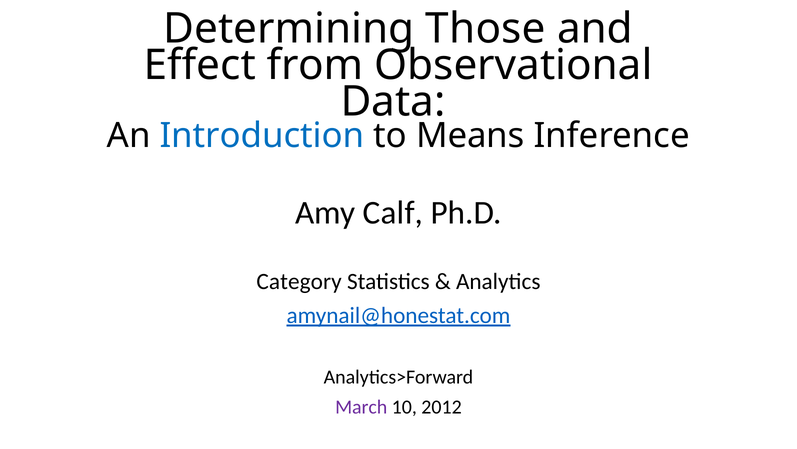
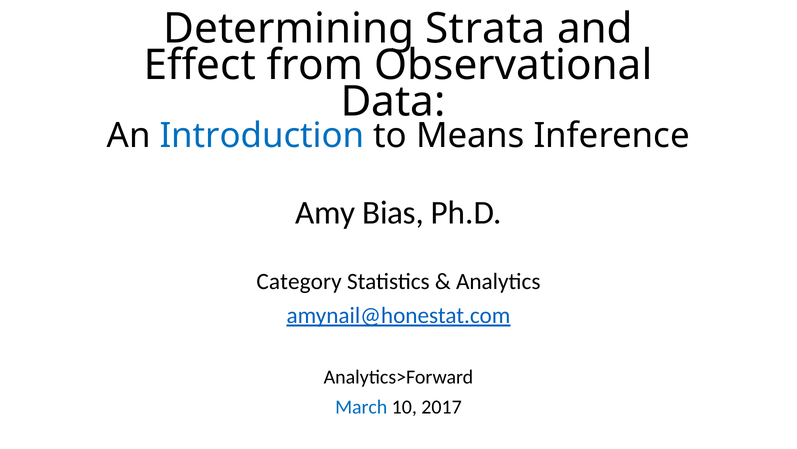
Those: Those -> Strata
Calf: Calf -> Bias
March colour: purple -> blue
2012: 2012 -> 2017
